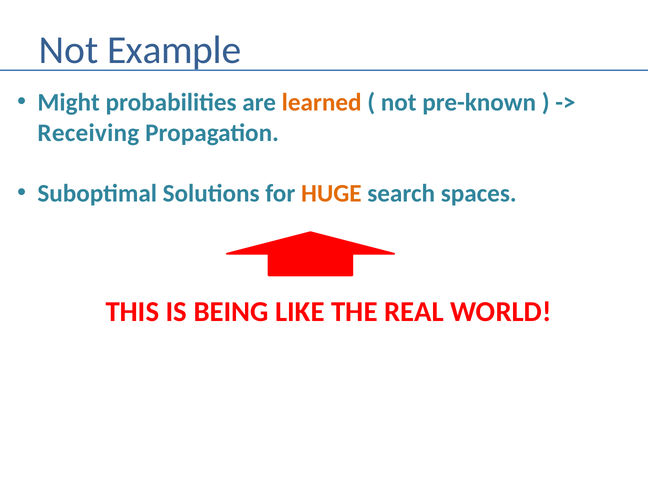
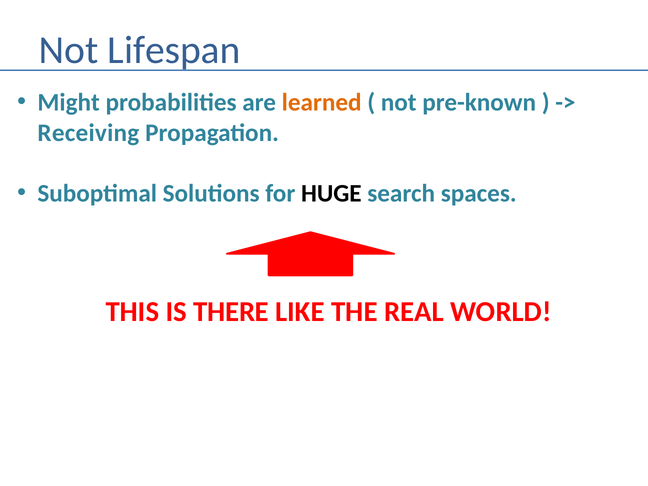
Example: Example -> Lifespan
HUGE colour: orange -> black
BEING: BEING -> THERE
